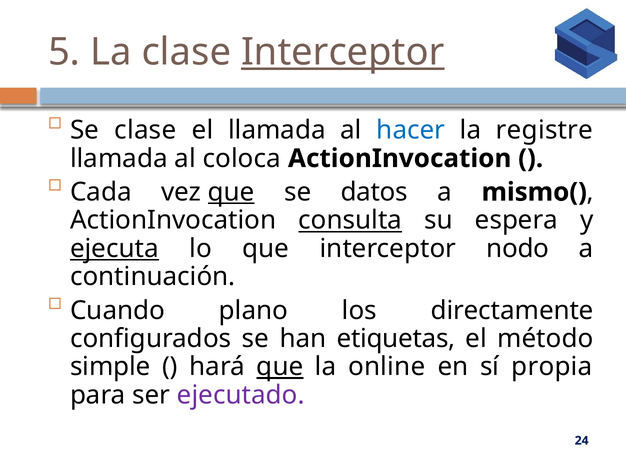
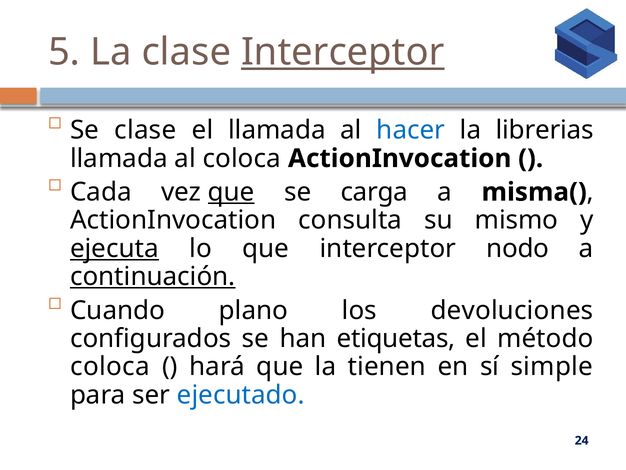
registre: registre -> librerias
datos: datos -> carga
mismo(: mismo( -> misma(
consulta underline: present -> none
espera: espera -> mismo
continuación underline: none -> present
directamente: directamente -> devoluciones
simple at (110, 366): simple -> coloca
que at (280, 366) underline: present -> none
online: online -> tienen
propia: propia -> simple
ejecutado colour: purple -> blue
